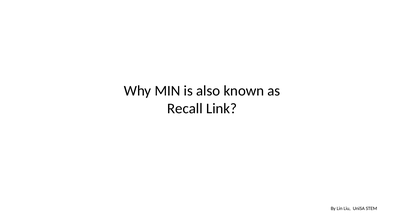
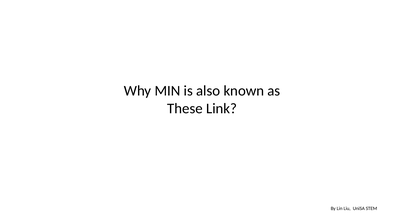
Recall: Recall -> These
